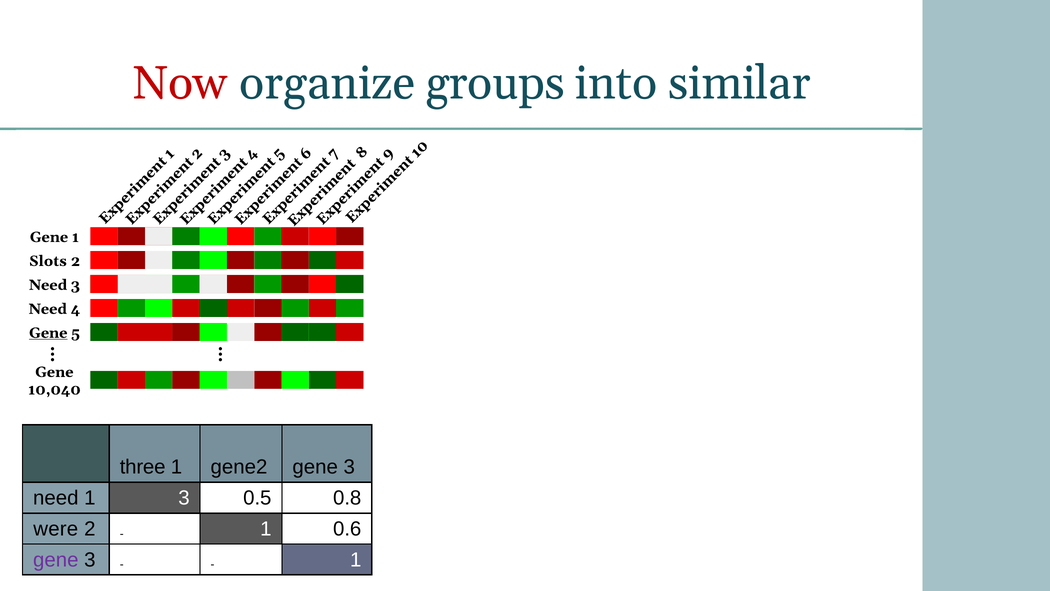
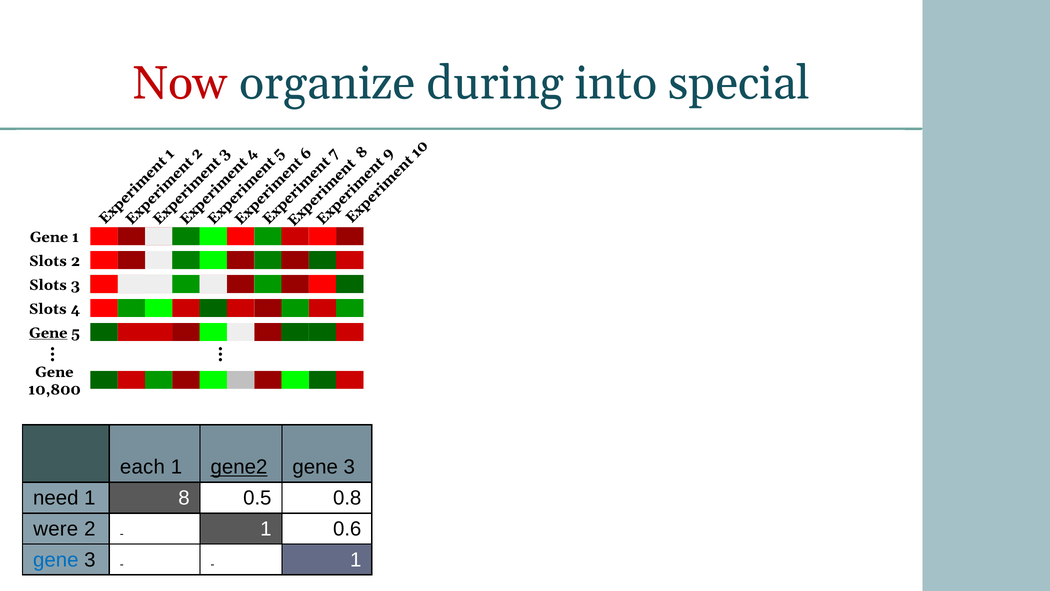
groups: groups -> during
similar: similar -> special
Need at (48, 285): Need -> Slots
Need at (48, 309): Need -> Slots
10,040: 10,040 -> 10,800
three: three -> each
gene2 underline: none -> present
1 3: 3 -> 8
gene at (56, 559) colour: purple -> blue
